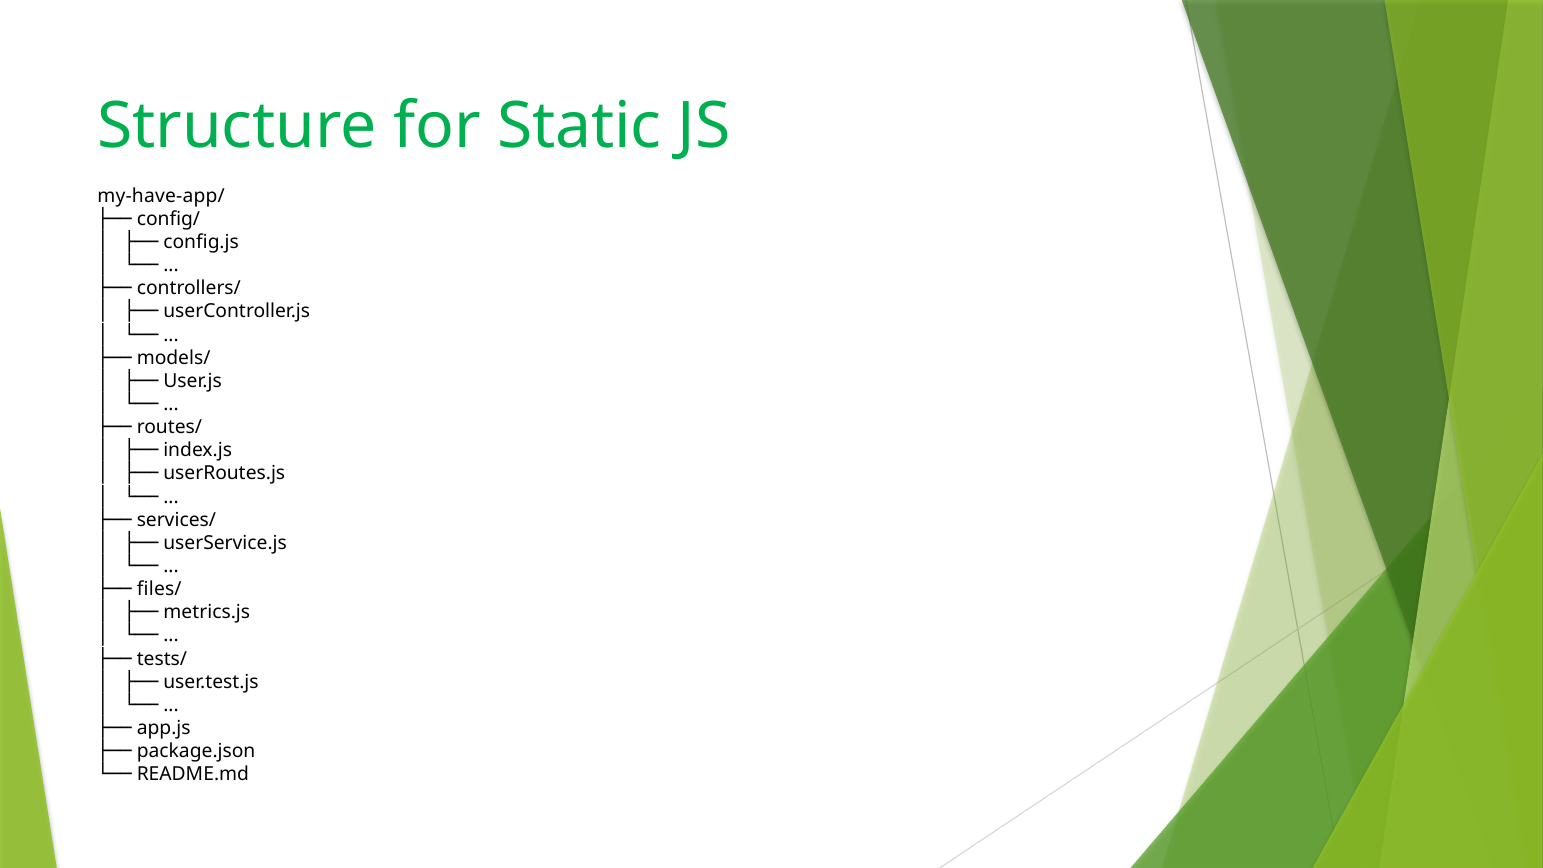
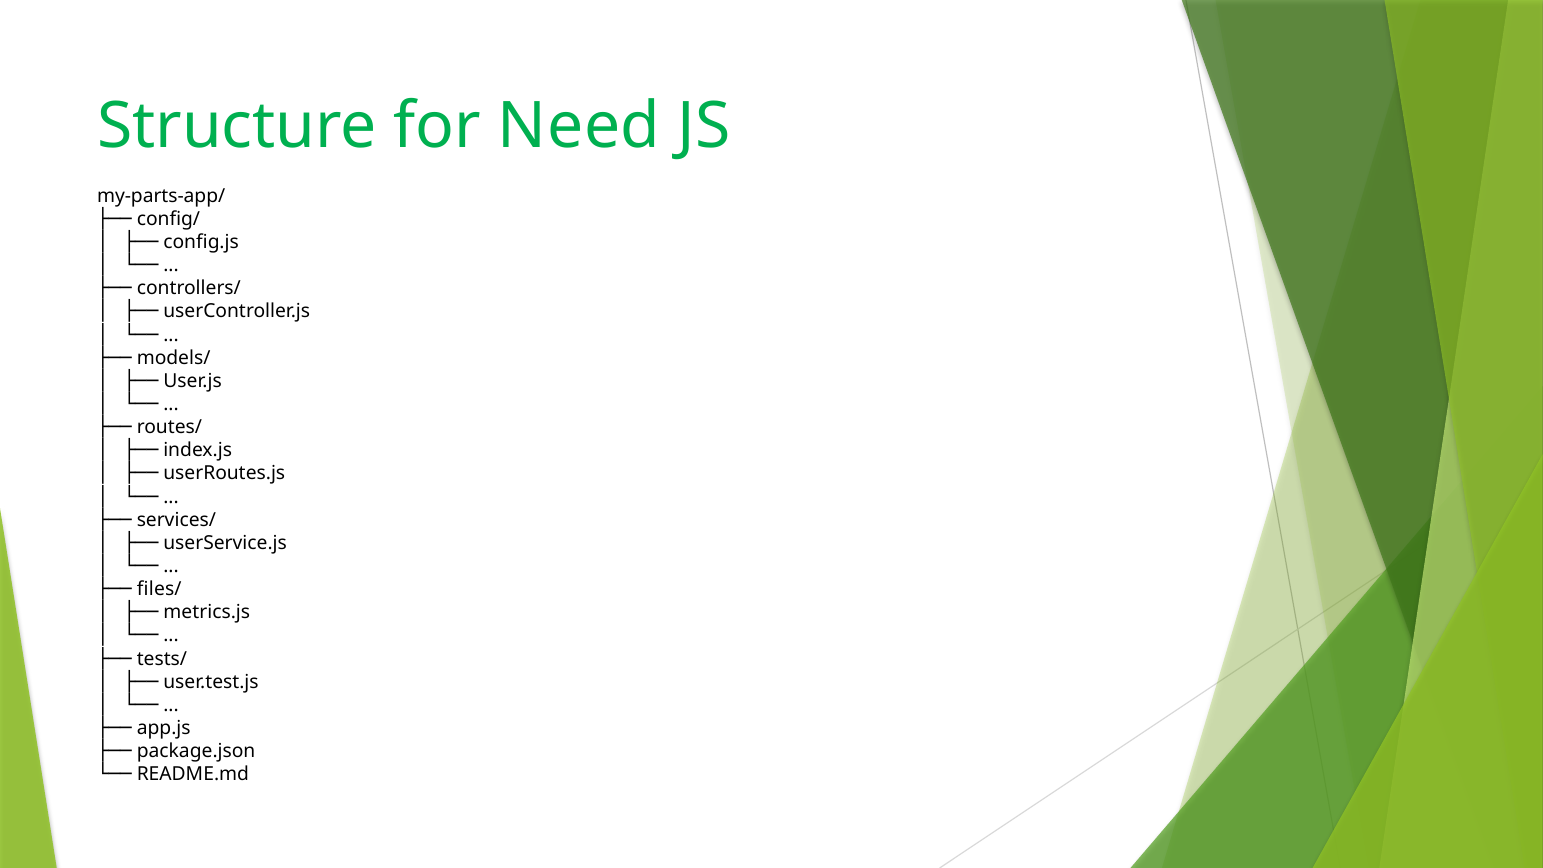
Static: Static -> Need
my-have-app/: my-have-app/ -> my-parts-app/
